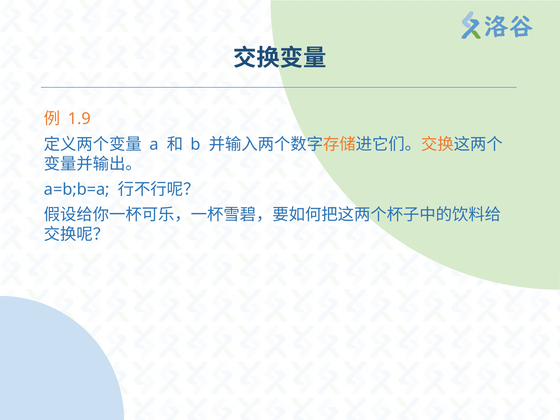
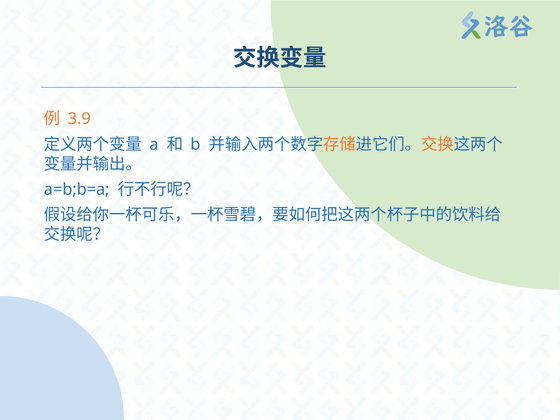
1.9: 1.9 -> 3.9
